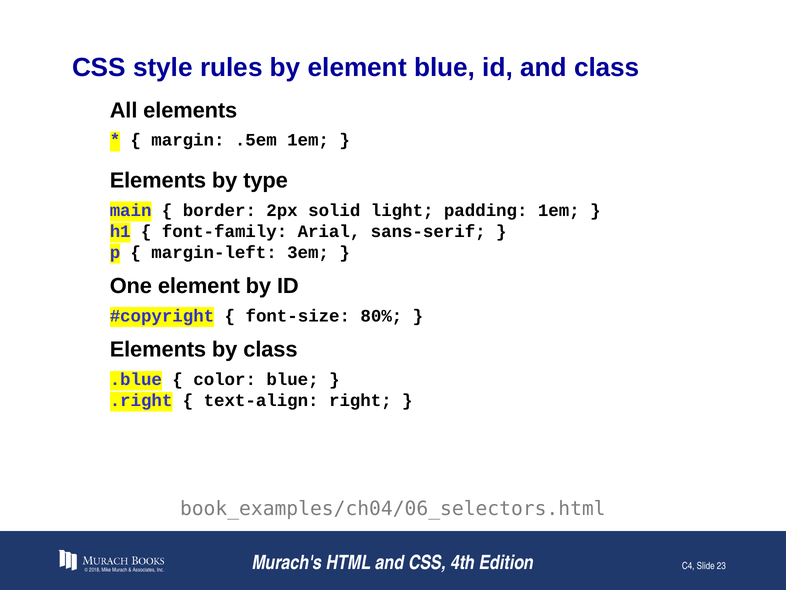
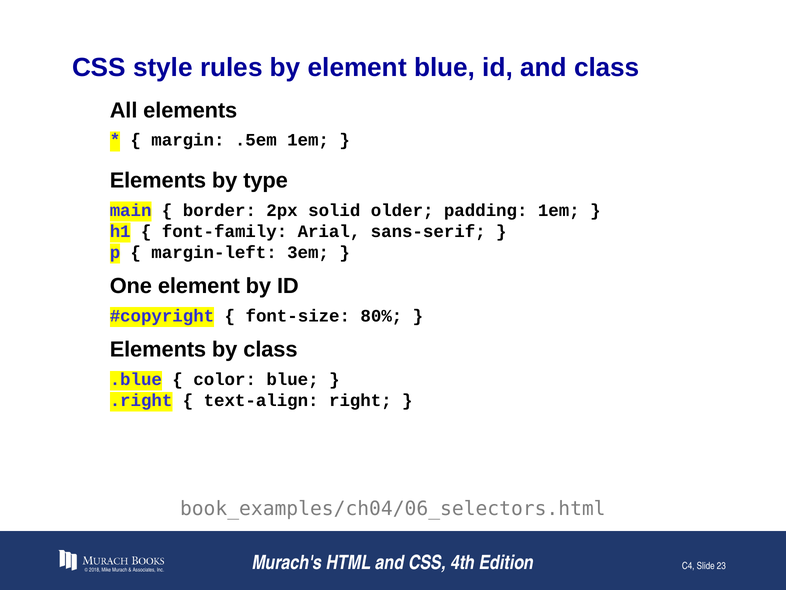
light: light -> older
